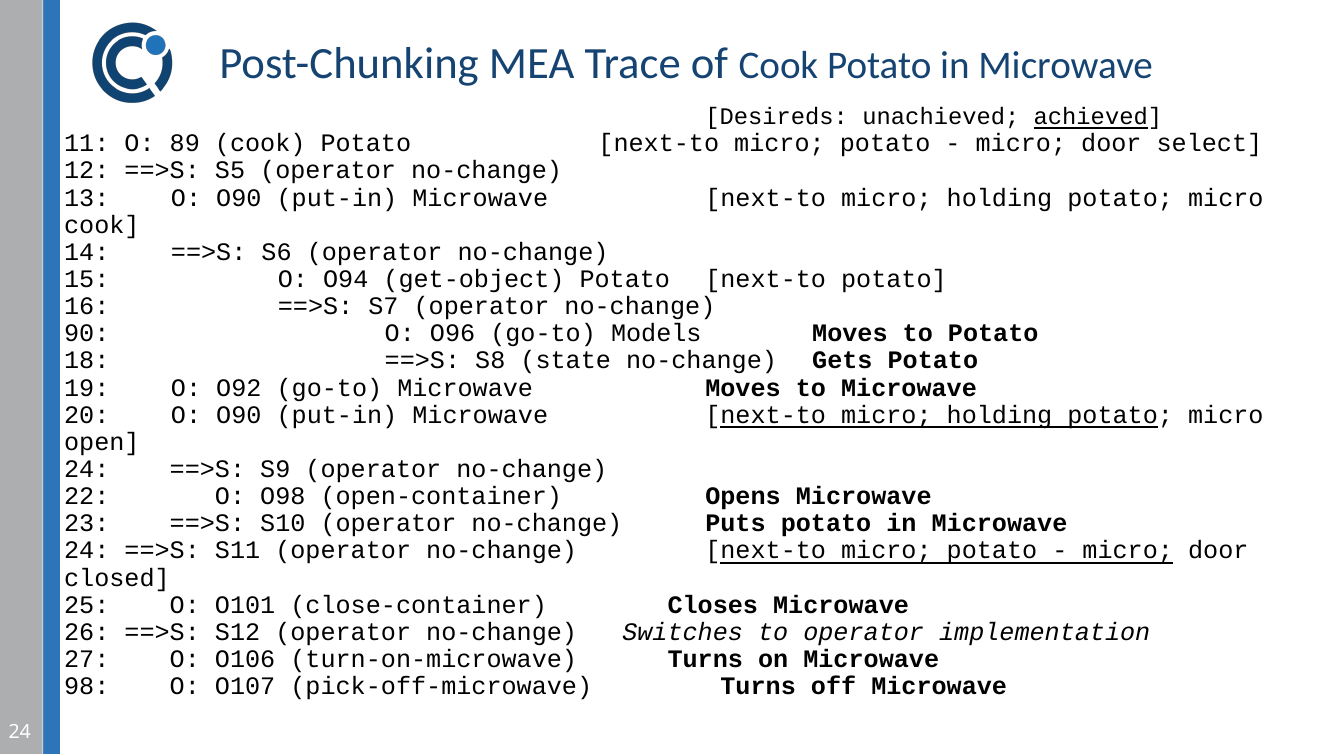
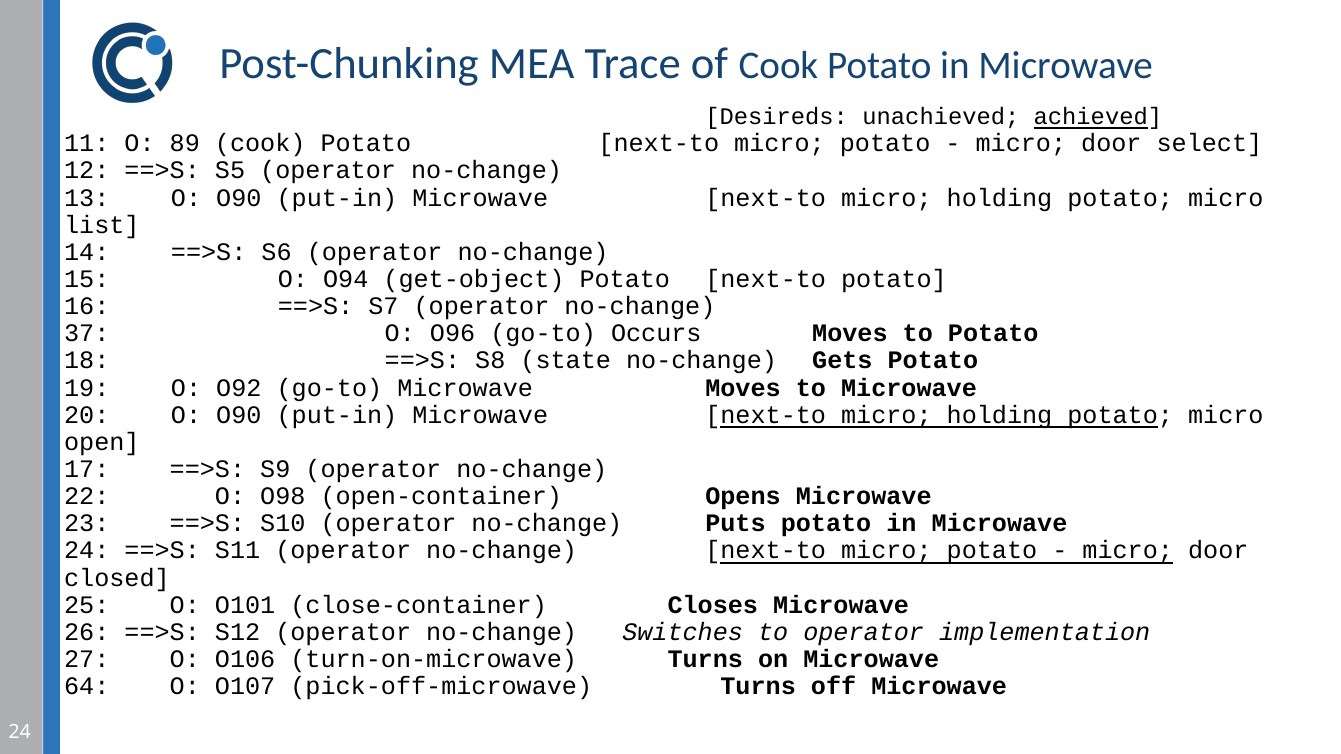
cook at (102, 225): cook -> list
90: 90 -> 37
Models: Models -> Occurs
24 at (87, 469): 24 -> 17
98: 98 -> 64
